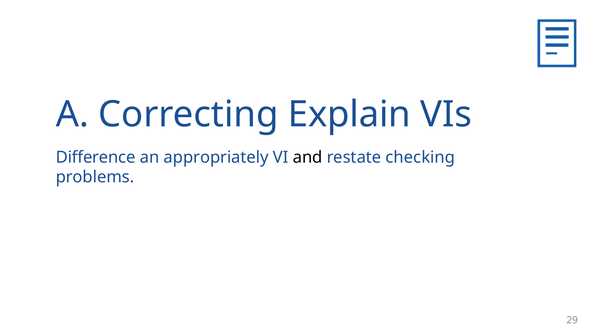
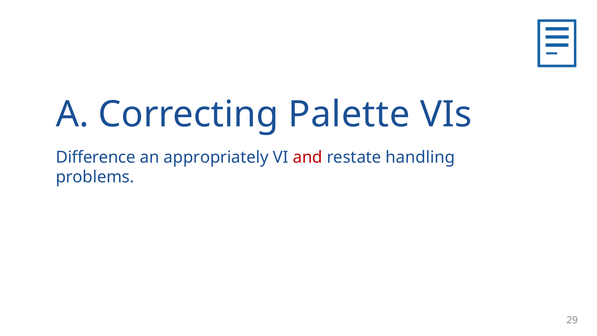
Explain: Explain -> Palette
and colour: black -> red
checking: checking -> handling
